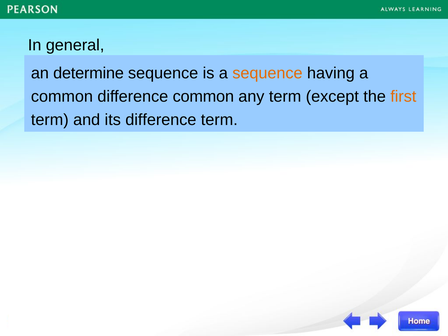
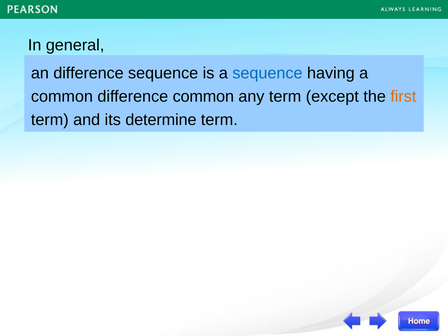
an determine: determine -> difference
sequence at (267, 73) colour: orange -> blue
its difference: difference -> determine
